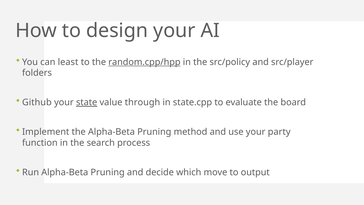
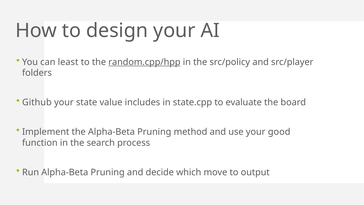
state underline: present -> none
through: through -> includes
party: party -> good
